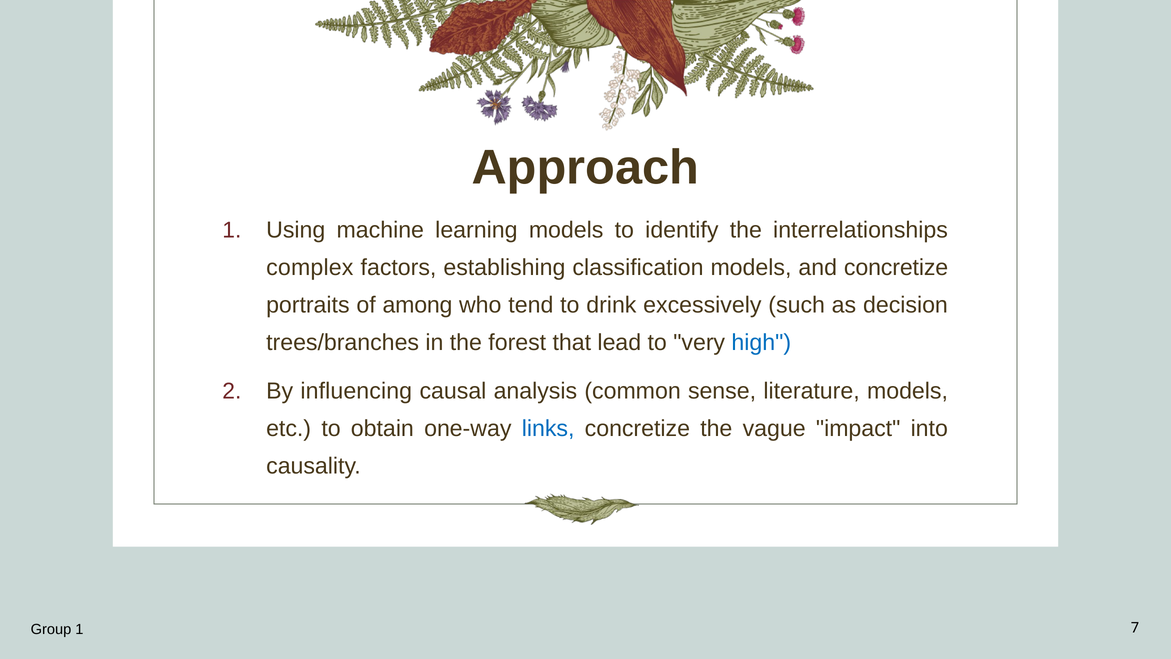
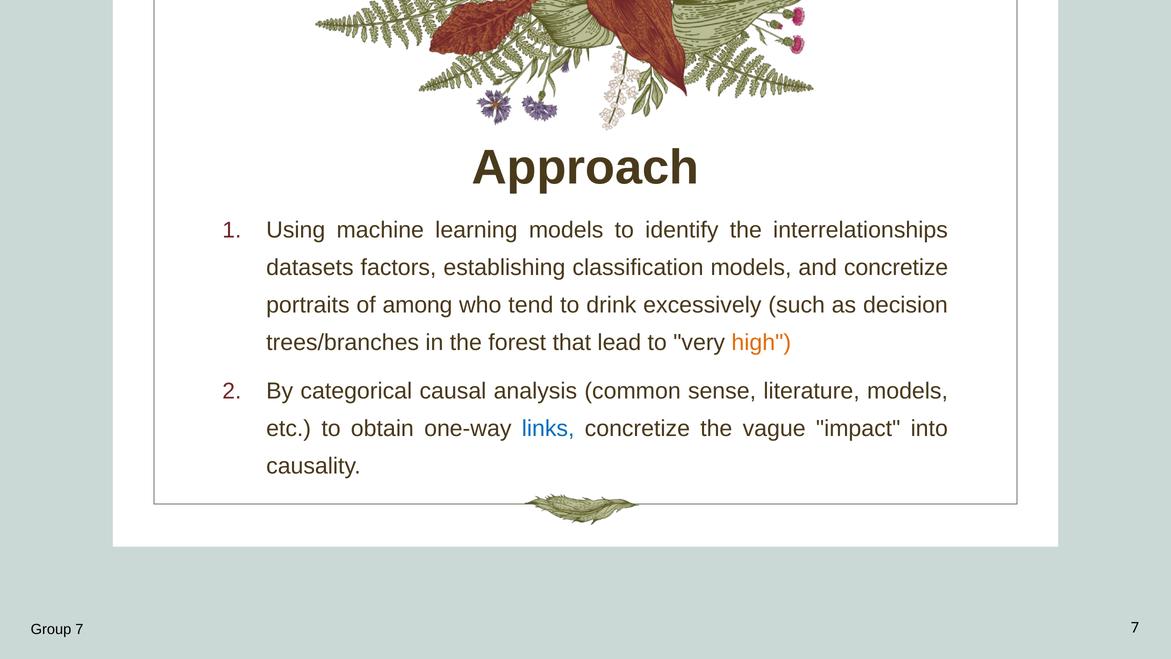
complex: complex -> datasets
high colour: blue -> orange
influencing: influencing -> categorical
Group 1: 1 -> 7
